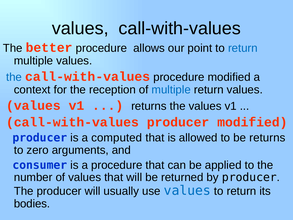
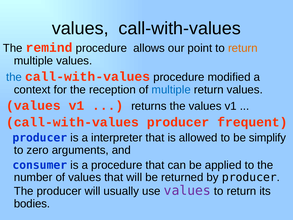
better: better -> remind
return at (243, 48) colour: blue -> orange
producer modified: modified -> frequent
computed: computed -> interpreter
be returns: returns -> simplify
values at (187, 190) colour: blue -> purple
